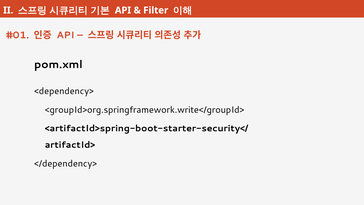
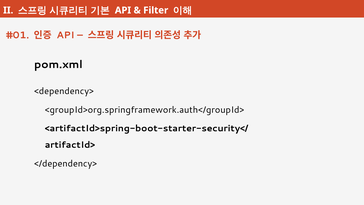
<groupId>org.springframework.write</groupId>: <groupId>org.springframework.write</groupId> -> <groupId>org.springframework.auth</groupId>
